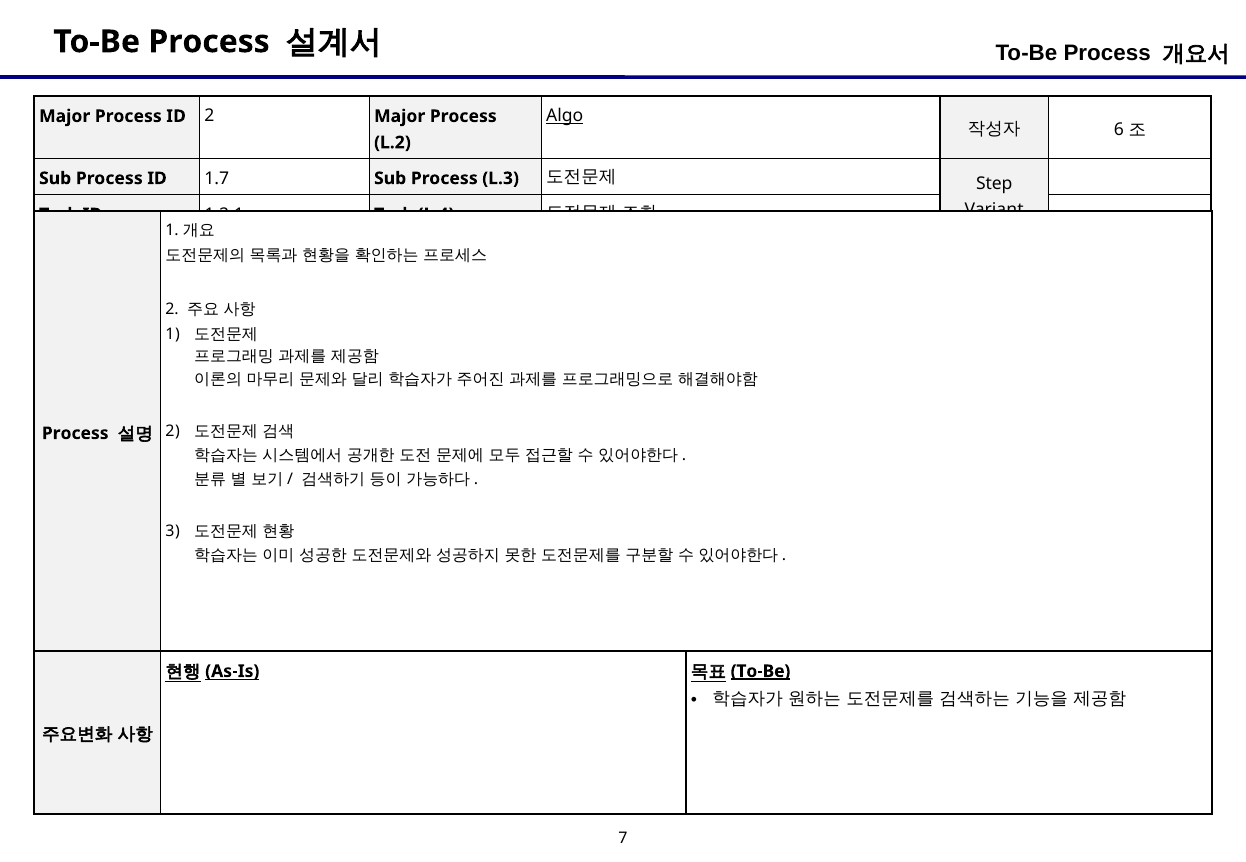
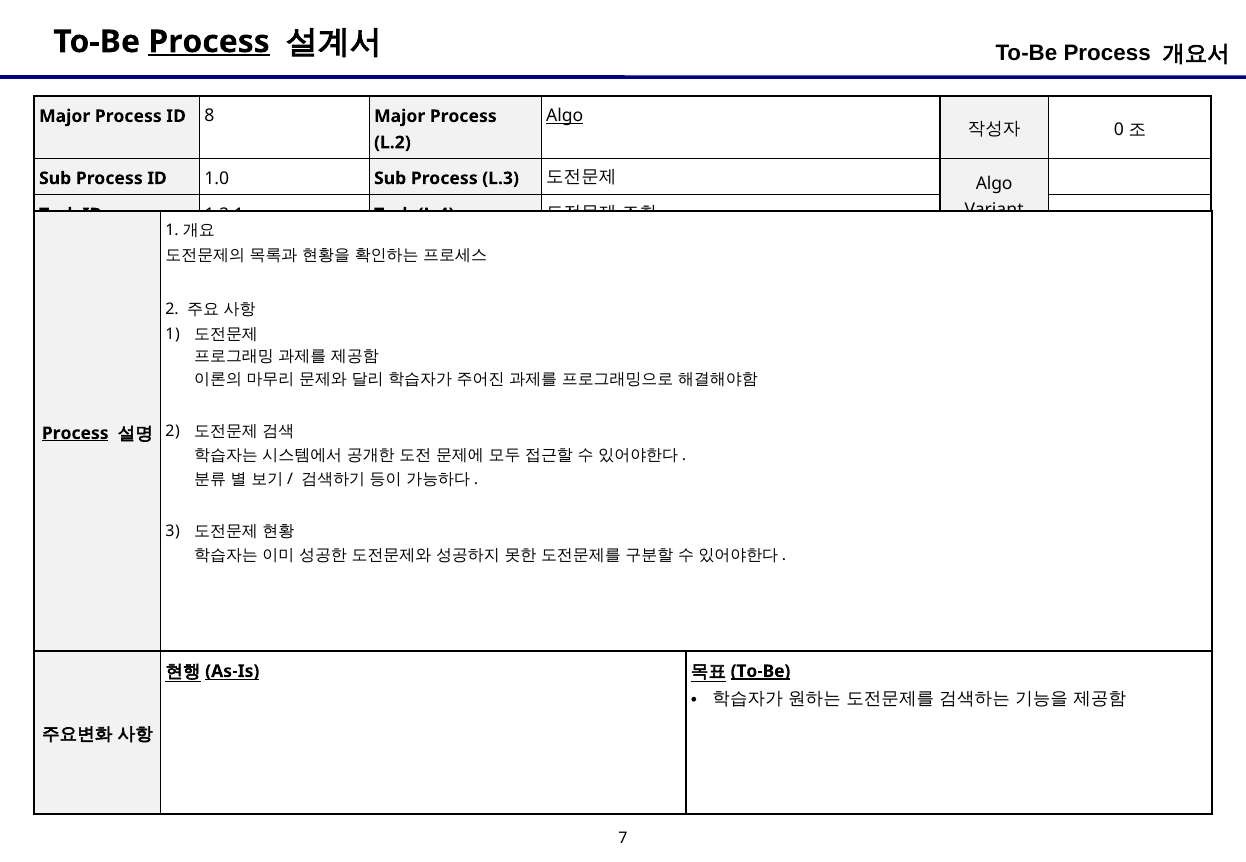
Process at (209, 42) underline: none -> present
ID 2: 2 -> 8
6: 6 -> 0
1.7: 1.7 -> 1.0
Step at (994, 183): Step -> Algo
Process at (75, 434) underline: none -> present
